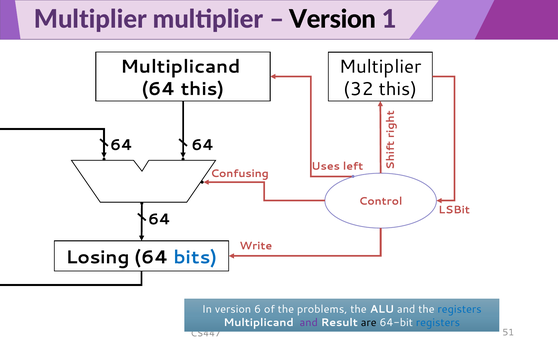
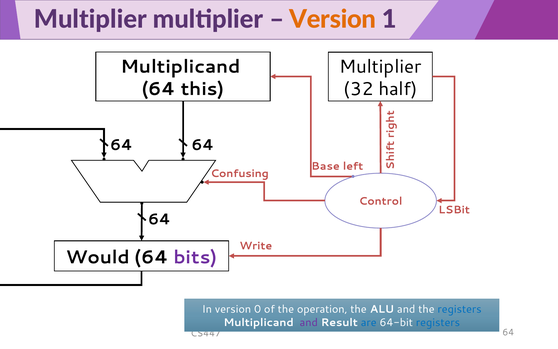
Version at (333, 20) colour: black -> orange
32 this: this -> half
Uses: Uses -> Base
Losing: Losing -> Would
bits colour: blue -> purple
6: 6 -> 0
problems: problems -> operation
are colour: black -> blue
51 at (508, 332): 51 -> 64
